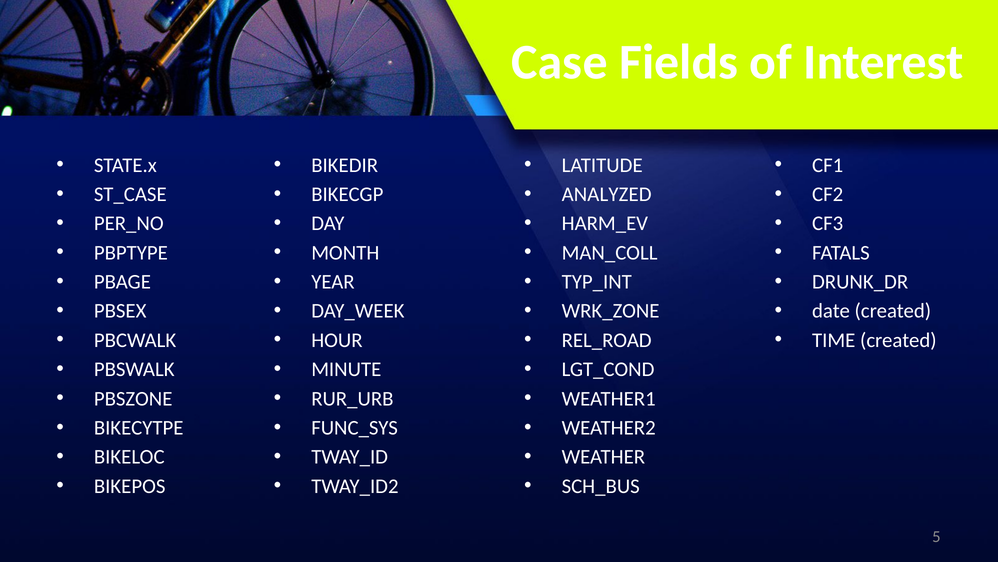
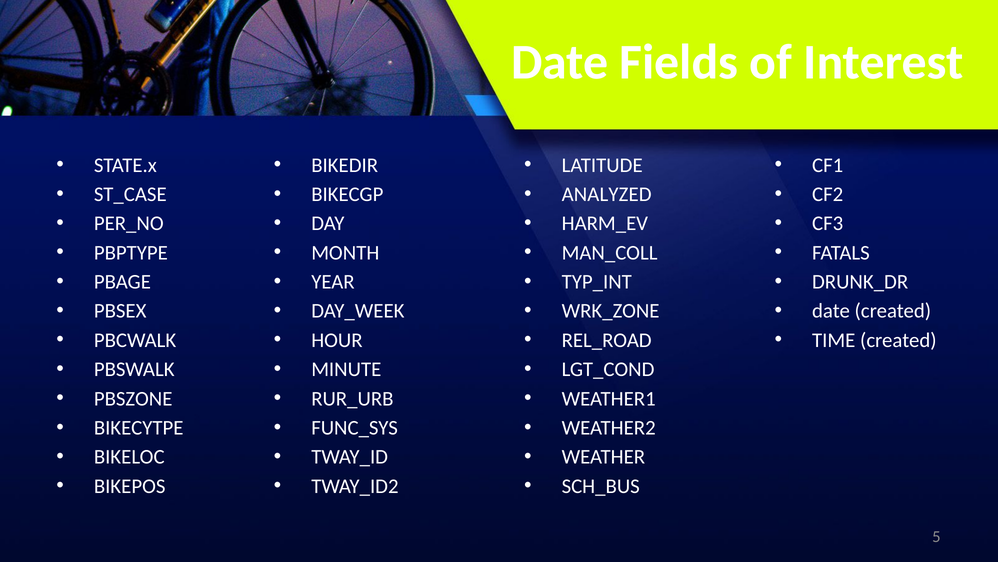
Case at (559, 62): Case -> Date
